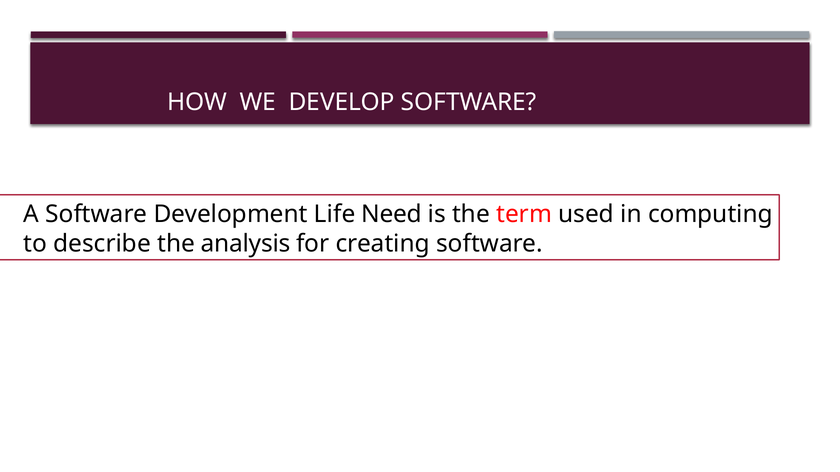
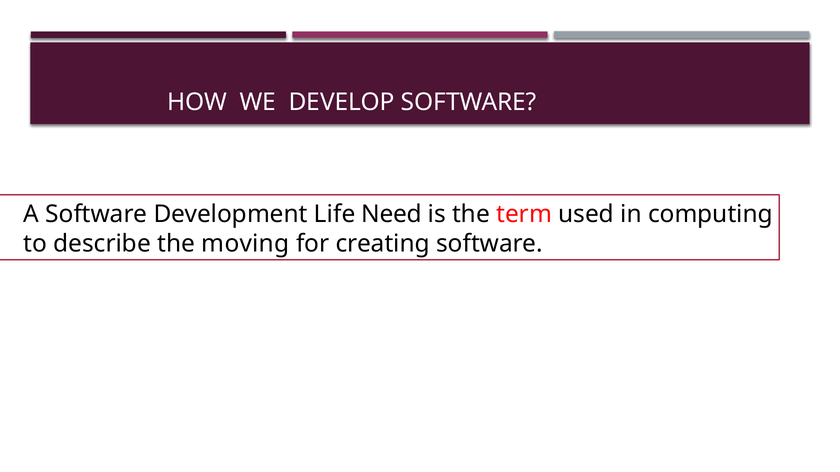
analysis: analysis -> moving
